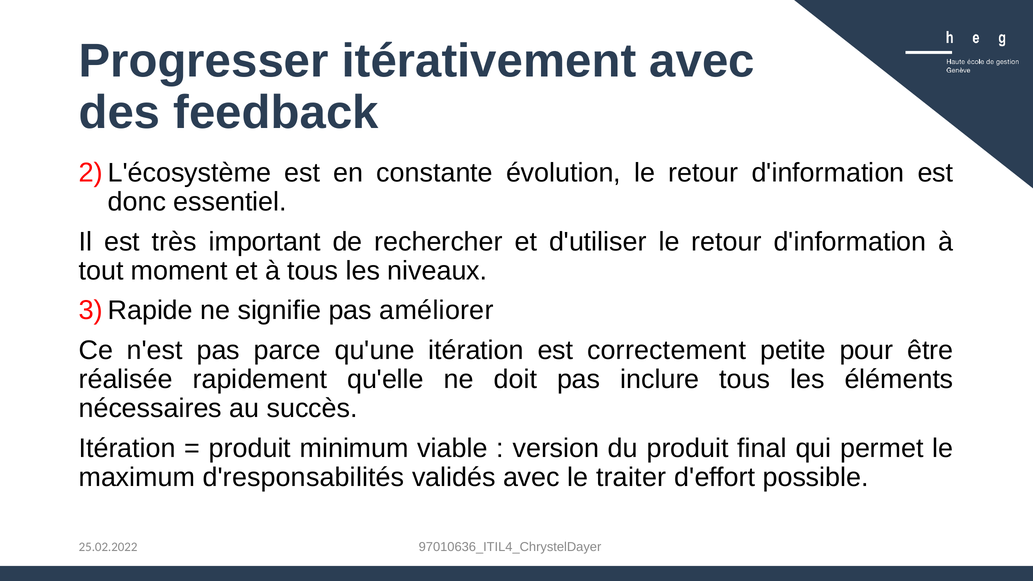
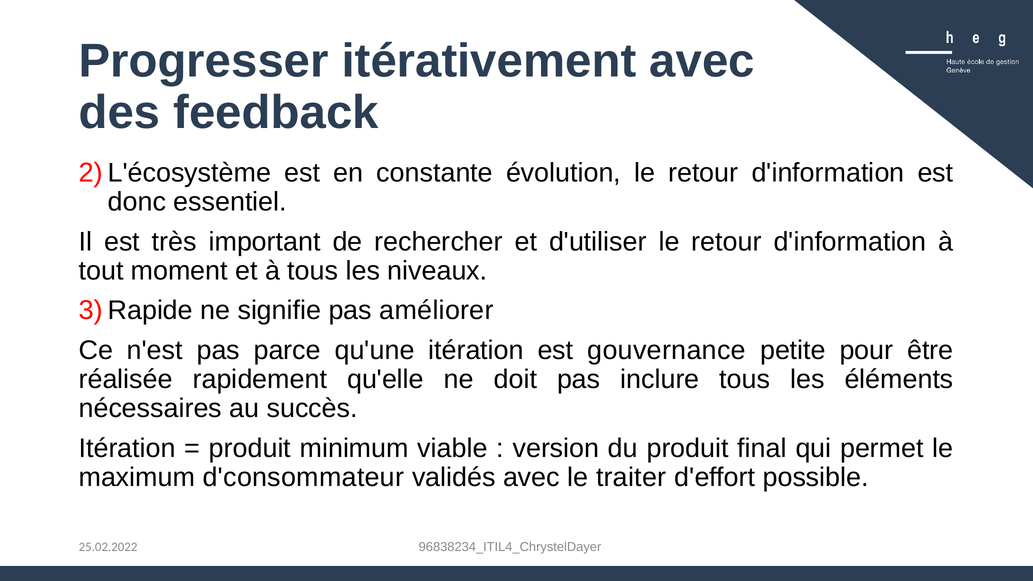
correctement: correctement -> gouvernance
d'responsabilités: d'responsabilités -> d'consommateur
97010636_ITIL4_ChrystelDayer: 97010636_ITIL4_ChrystelDayer -> 96838234_ITIL4_ChrystelDayer
